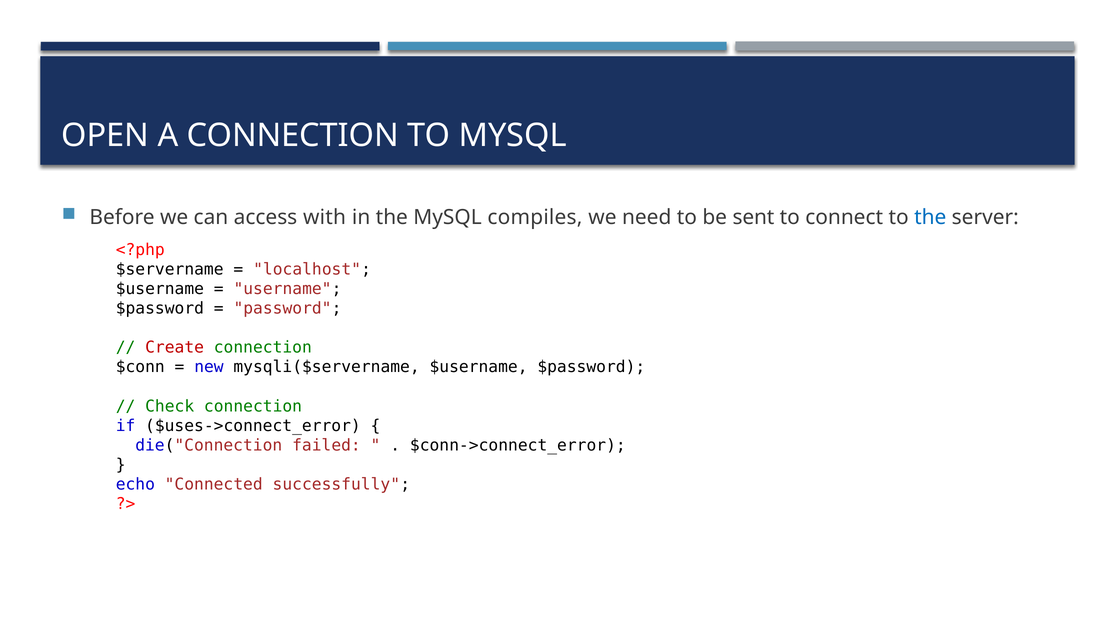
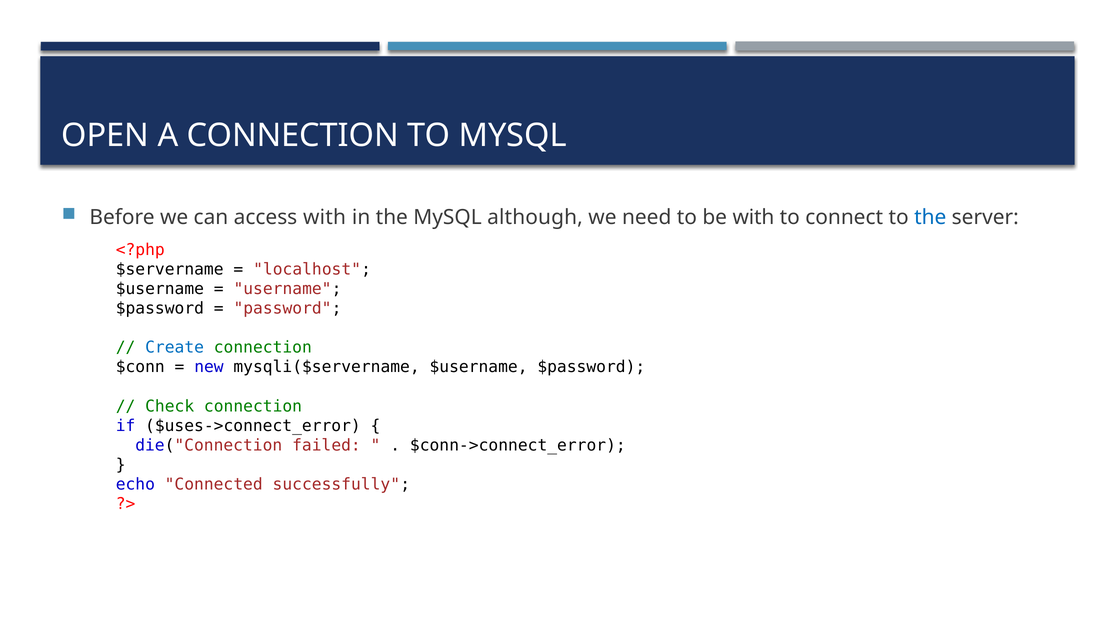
compiles: compiles -> although
be sent: sent -> with
Create colour: red -> blue
